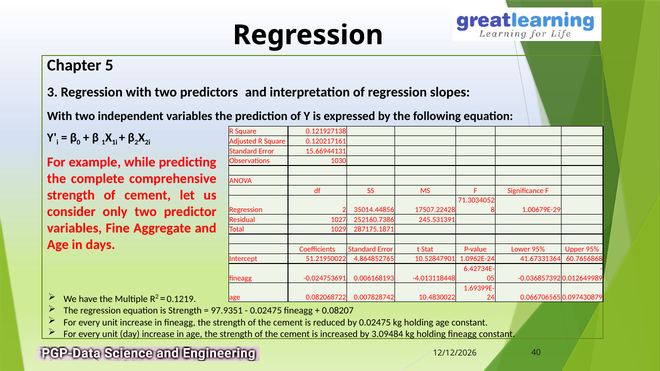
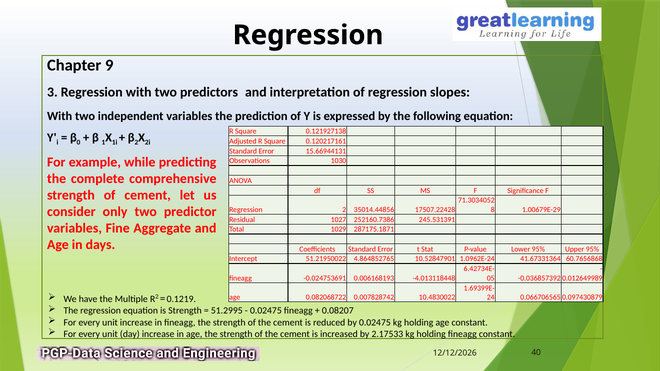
5: 5 -> 9
97.9351: 97.9351 -> 51.2995
3.09484: 3.09484 -> 2.17533
